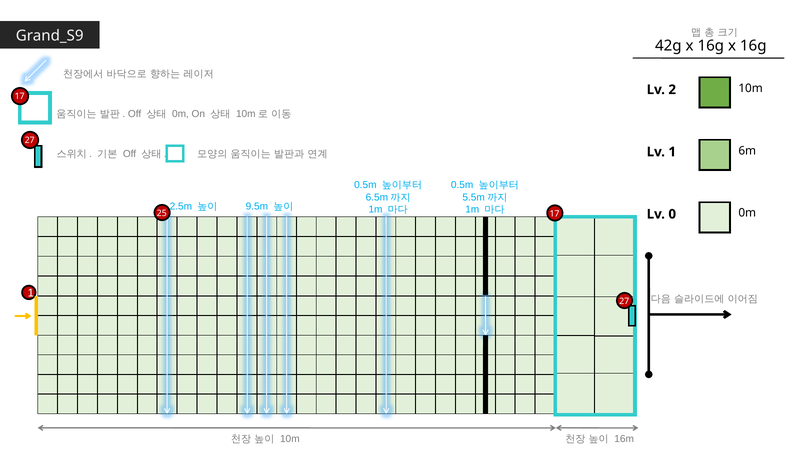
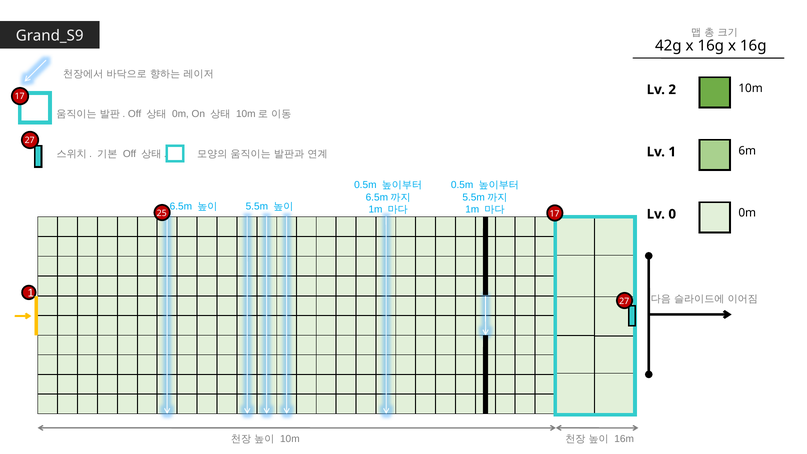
2.5m: 2.5m -> 6.5m
9.5m: 9.5m -> 5.5m
